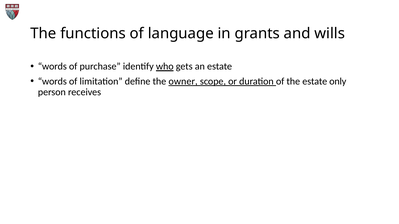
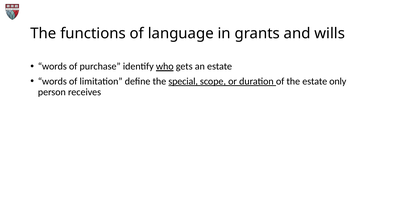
owner: owner -> special
